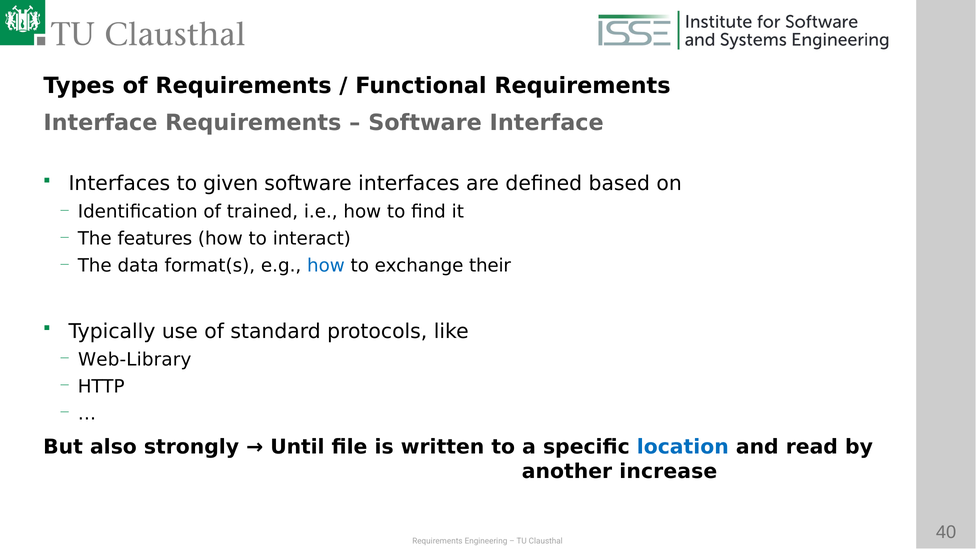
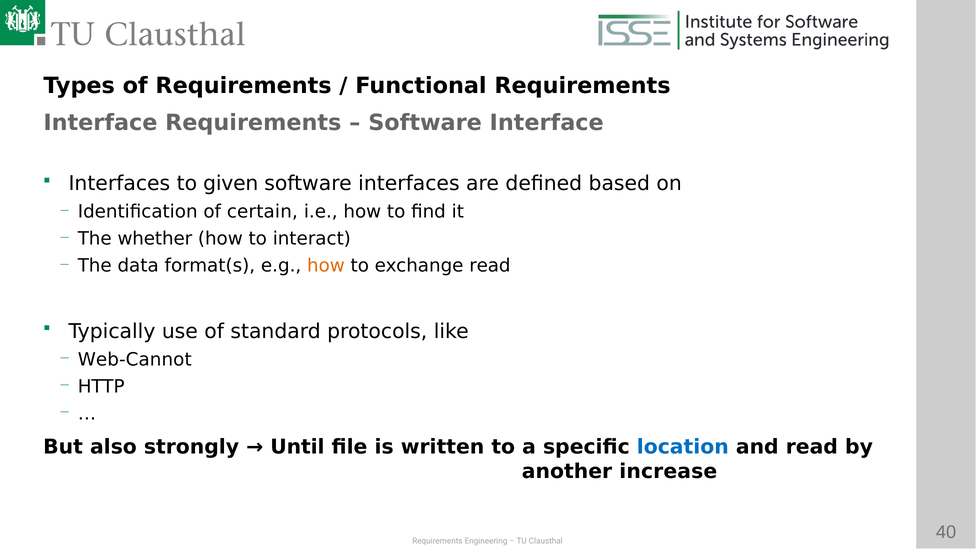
trained: trained -> certain
features: features -> whether
how at (326, 266) colour: blue -> orange
exchange their: their -> read
Web-Library: Web-Library -> Web-Cannot
